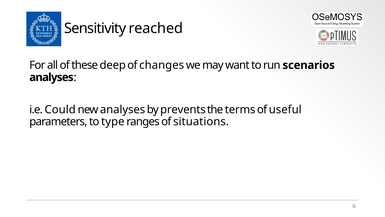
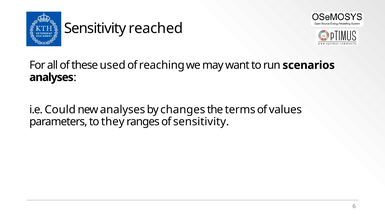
deep: deep -> used
changes: changes -> reaching
prevents: prevents -> changes
useful: useful -> values
type: type -> they
of situations: situations -> sensitivity
